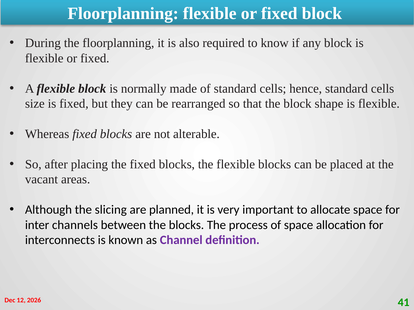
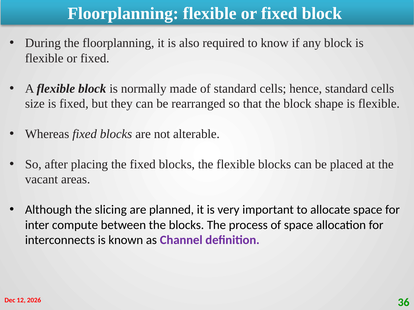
channels: channels -> compute
41: 41 -> 36
